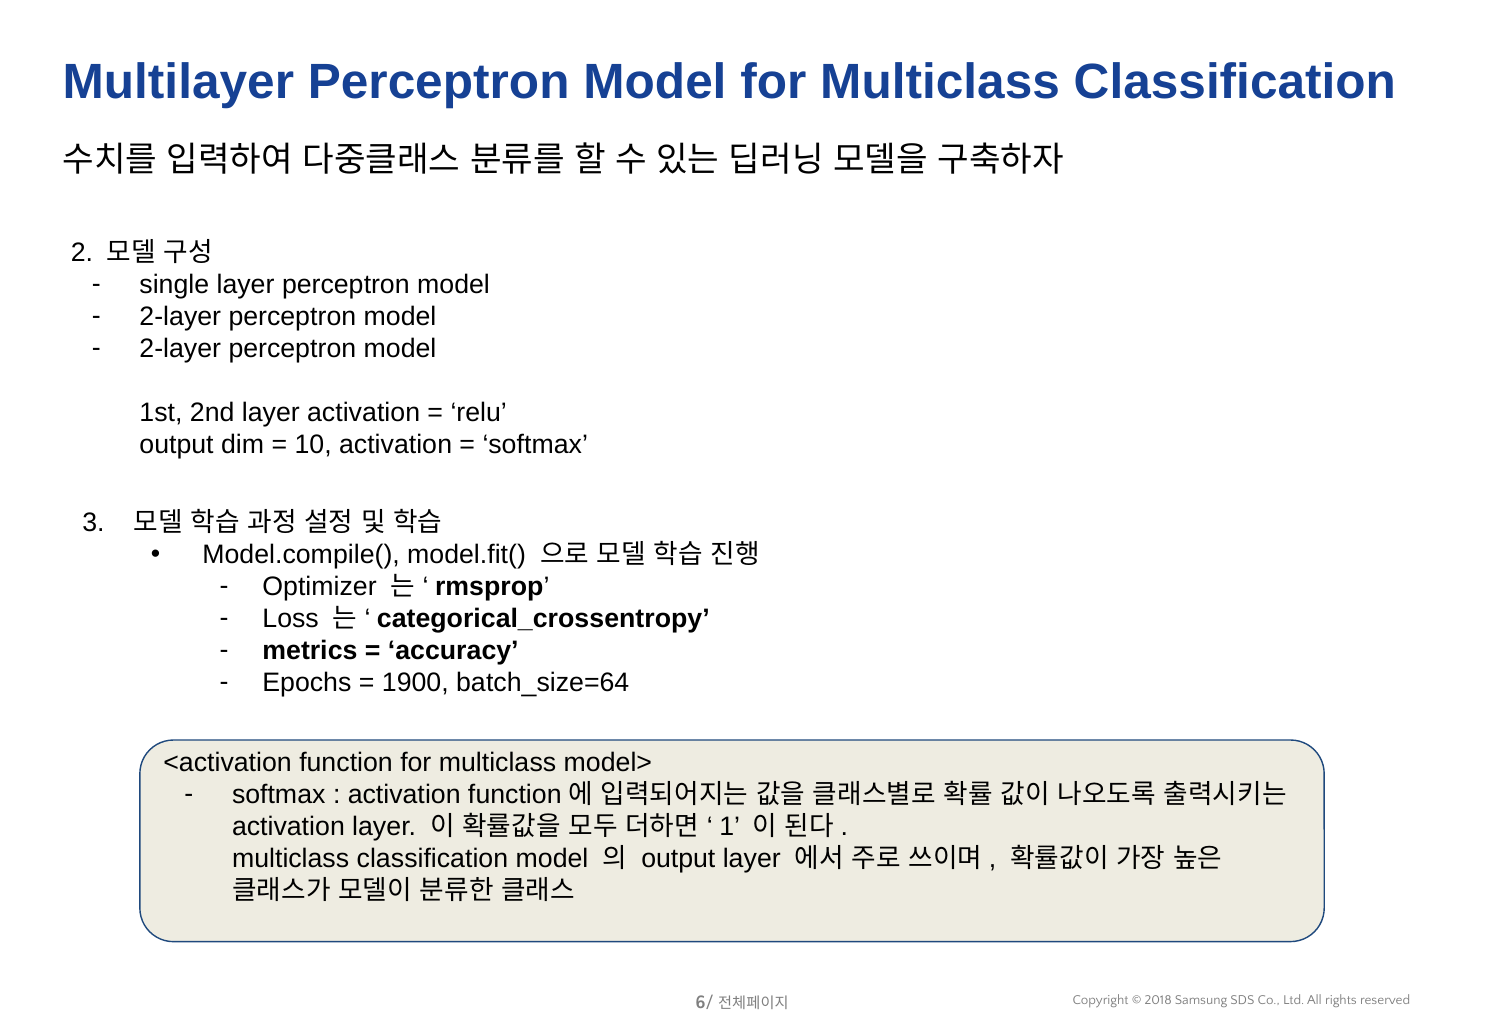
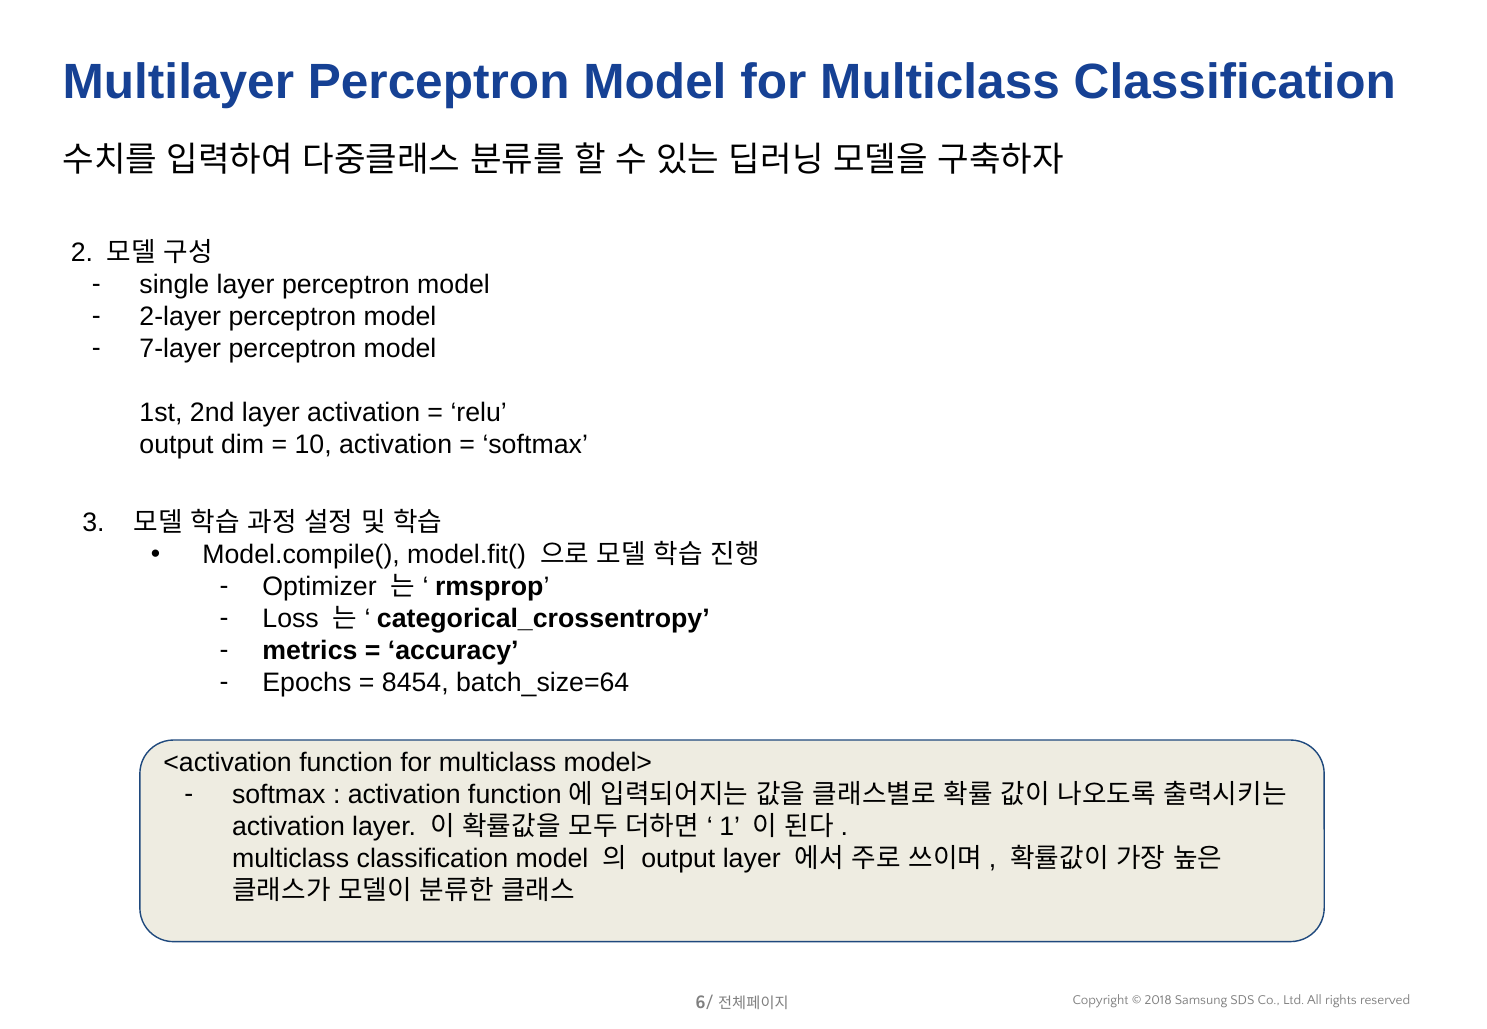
2-layer at (180, 349): 2-layer -> 7-layer
1900: 1900 -> 8454
